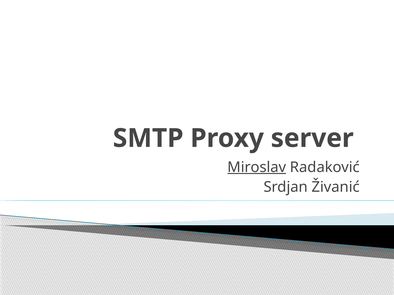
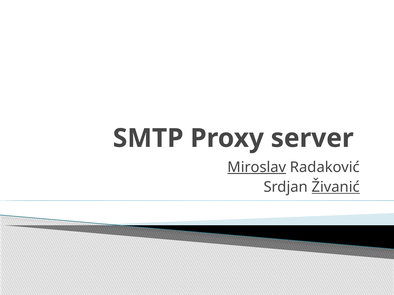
Živanić underline: none -> present
